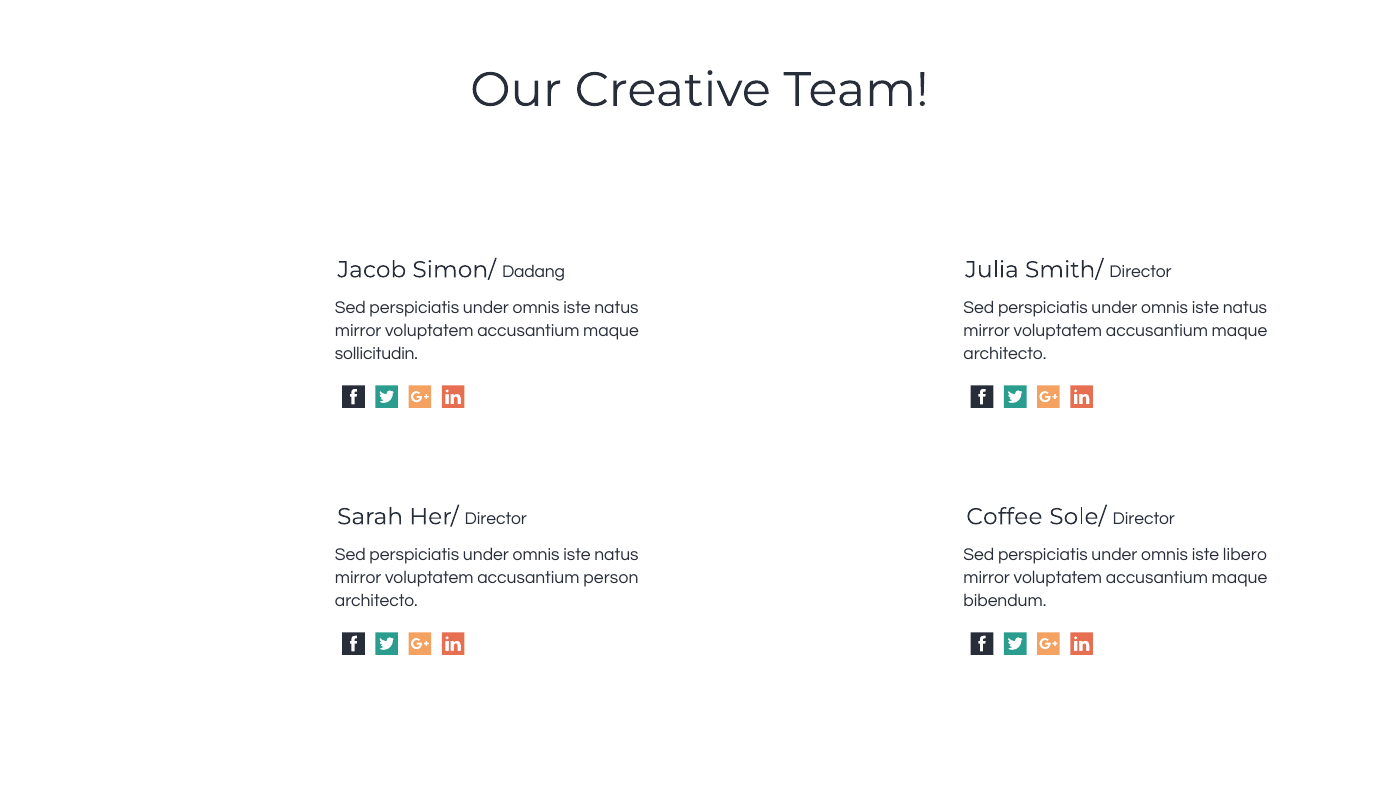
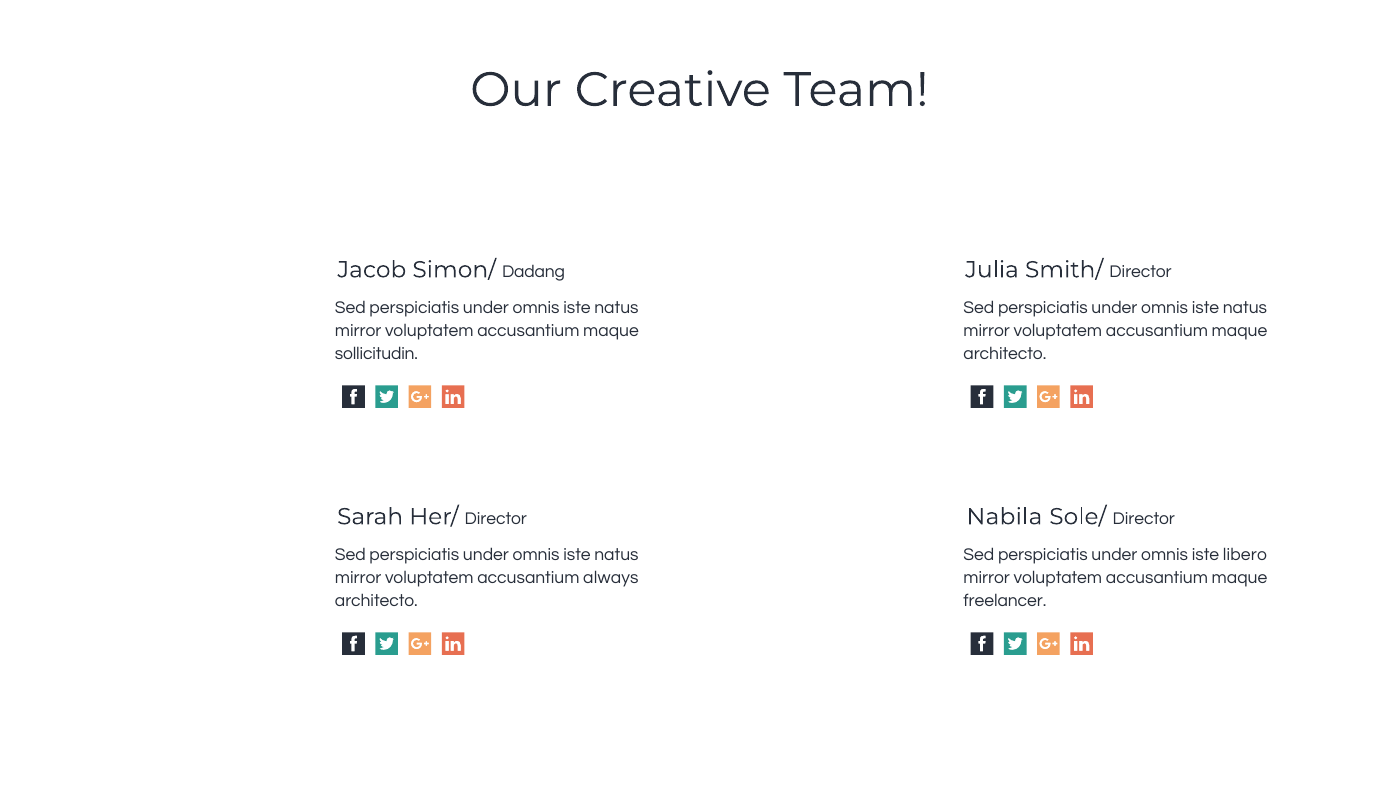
Coffee: Coffee -> Nabila
person: person -> always
bibendum: bibendum -> freelancer
